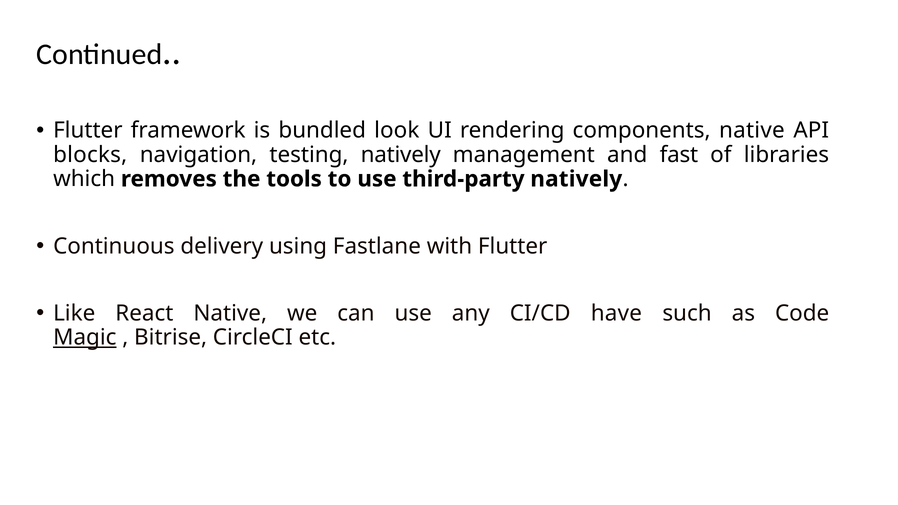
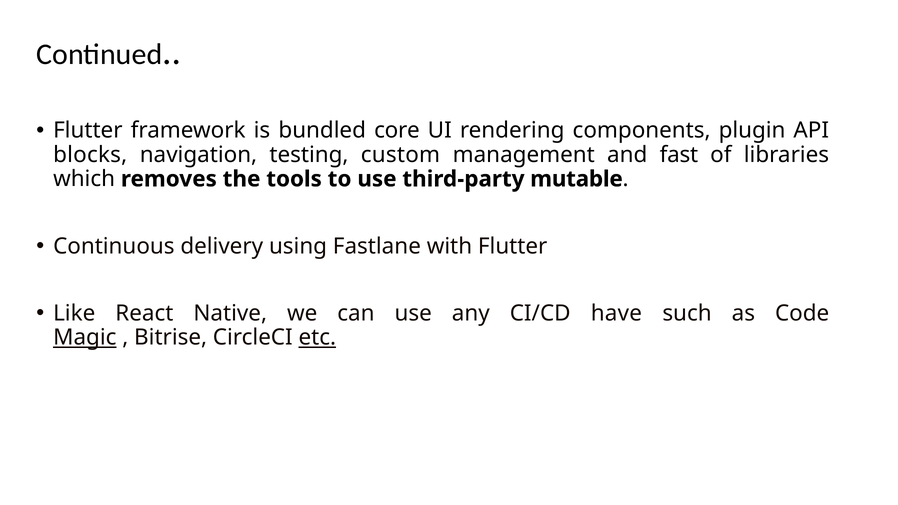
look: look -> core
components native: native -> plugin
testing natively: natively -> custom
third-party natively: natively -> mutable
etc underline: none -> present
